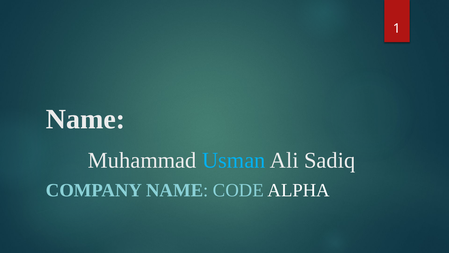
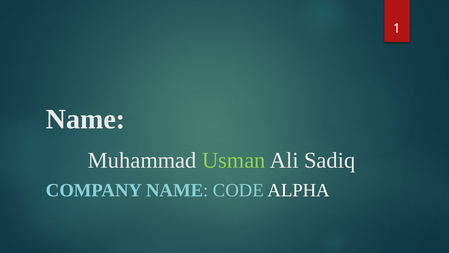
Usman colour: light blue -> light green
